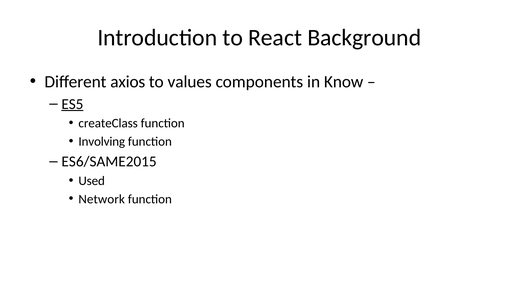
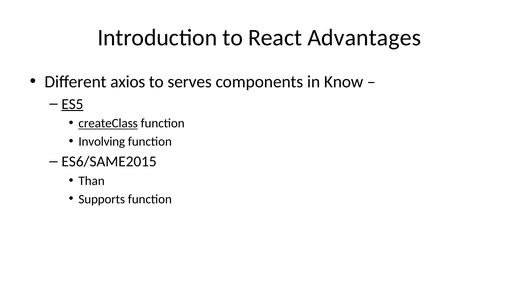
Background: Background -> Advantages
values: values -> serves
createClass underline: none -> present
Used: Used -> Than
Network: Network -> Supports
